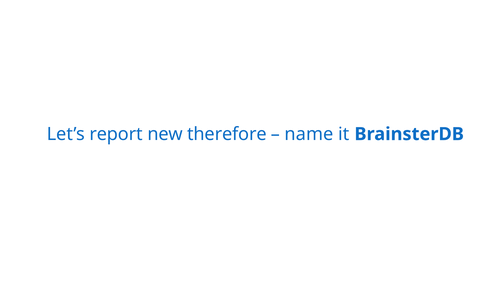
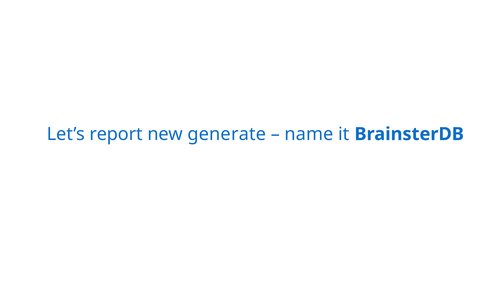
therefore: therefore -> generate
